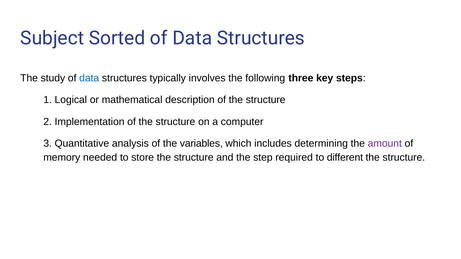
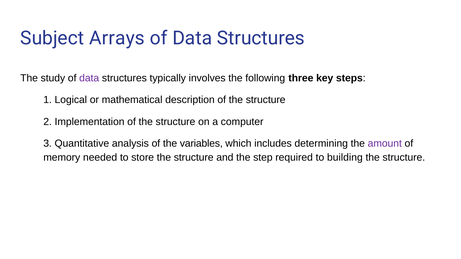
Sorted: Sorted -> Arrays
data at (89, 78) colour: blue -> purple
different: different -> building
